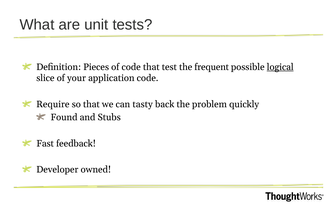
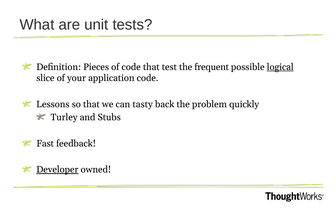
Require: Require -> Lessons
Found: Found -> Turley
Developer underline: none -> present
